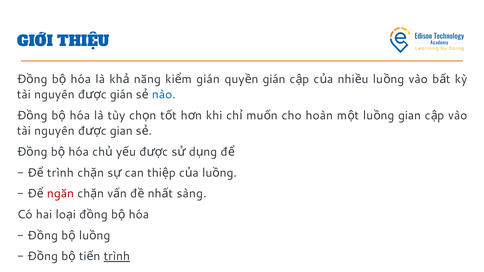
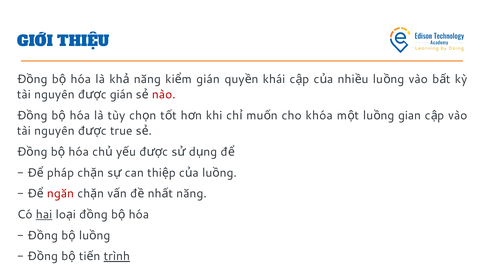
gián at (274, 79): gián -> khái
nào colour: blue -> red
hoàn: hoàn -> khóa
gian at (121, 131): gian -> true
trình at (60, 173): trình -> pháp
sàng at (191, 194): sàng -> năng
hai underline: none -> present
